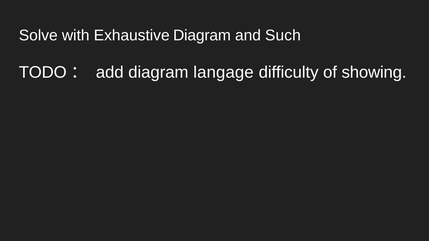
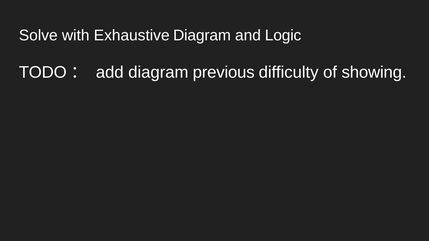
Such: Such -> Logic
langage: langage -> previous
